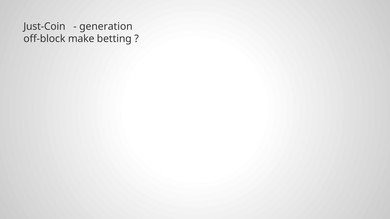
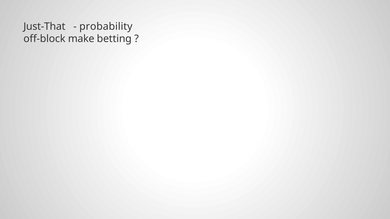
Just-Coin: Just-Coin -> Just-That
generation: generation -> probability
